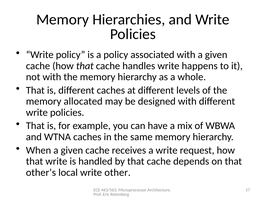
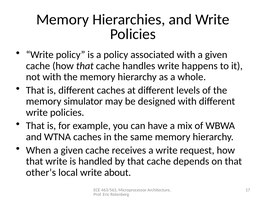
allocated: allocated -> simulator
other: other -> about
